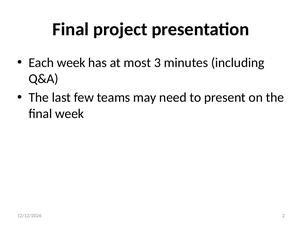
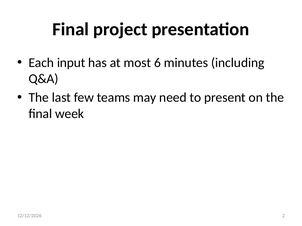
Each week: week -> input
3: 3 -> 6
